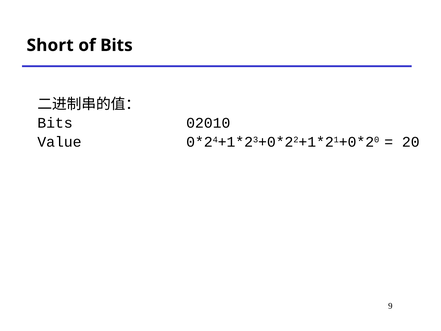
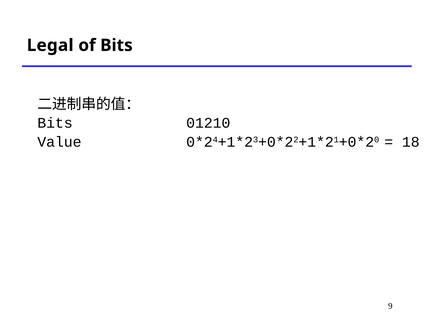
Short: Short -> Legal
02010: 02010 -> 01210
20: 20 -> 18
